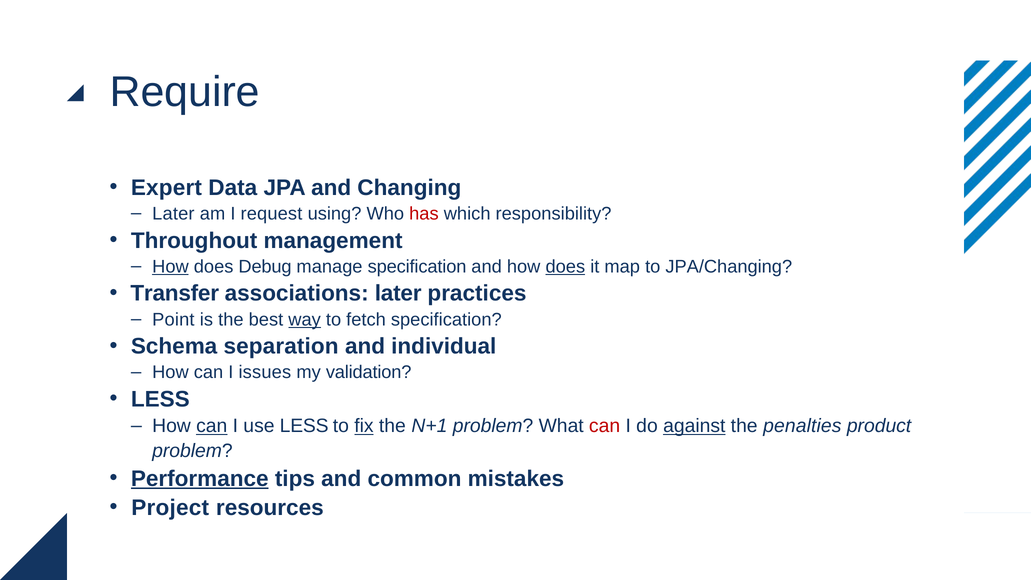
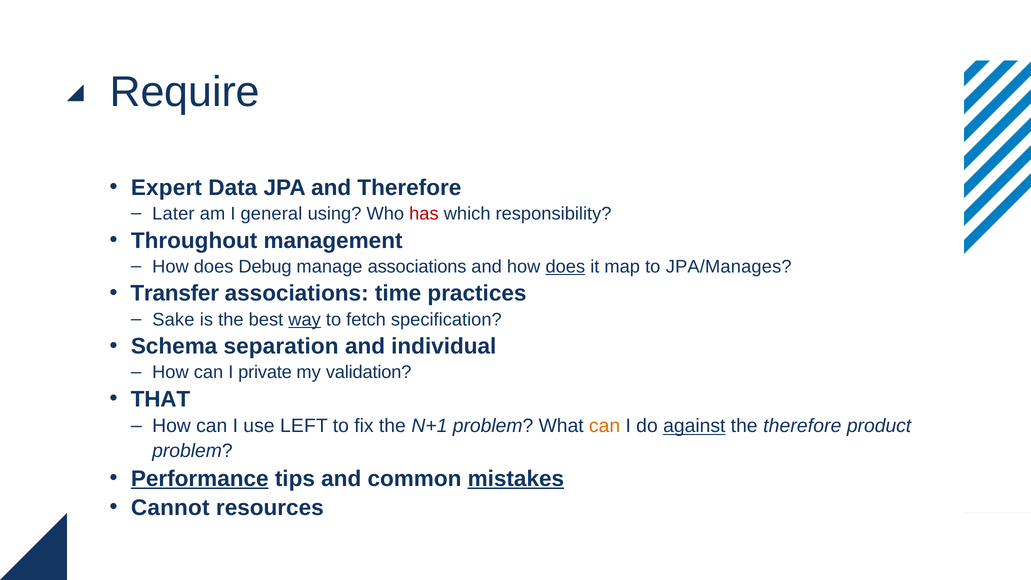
and Changing: Changing -> Therefore
request: request -> general
How at (170, 267) underline: present -> none
manage specification: specification -> associations
JPA/Changing: JPA/Changing -> JPA/Manages
associations later: later -> time
Point: Point -> Sake
issues: issues -> private
LESS at (160, 399): LESS -> THAT
can at (212, 426) underline: present -> none
use LESS: LESS -> LEFT
fix underline: present -> none
can at (605, 426) colour: red -> orange
the penalties: penalties -> therefore
mistakes underline: none -> present
Project: Project -> Cannot
